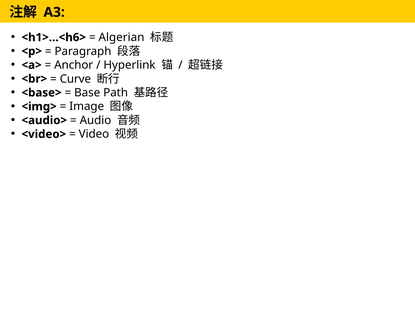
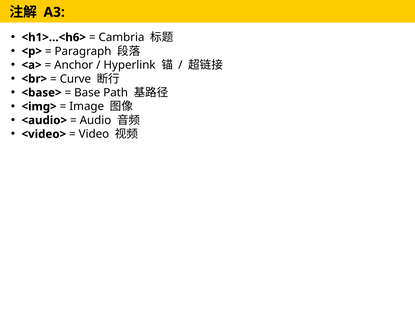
Algerian: Algerian -> Cambria
